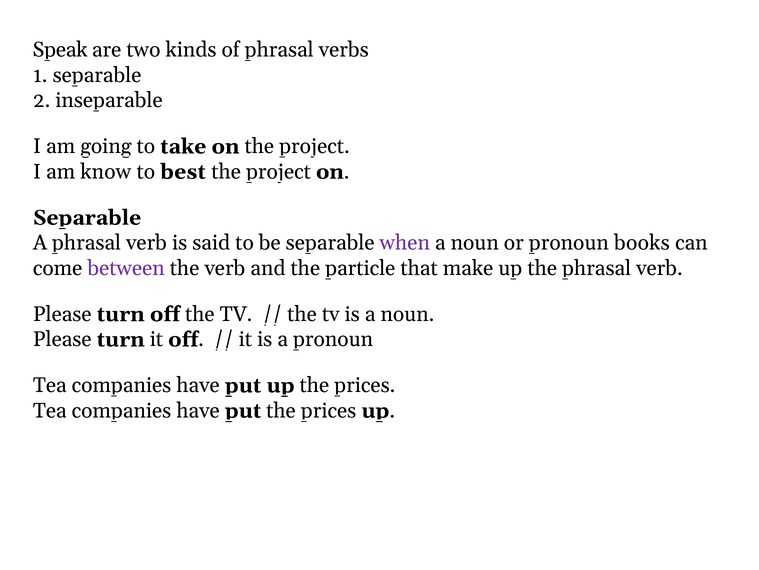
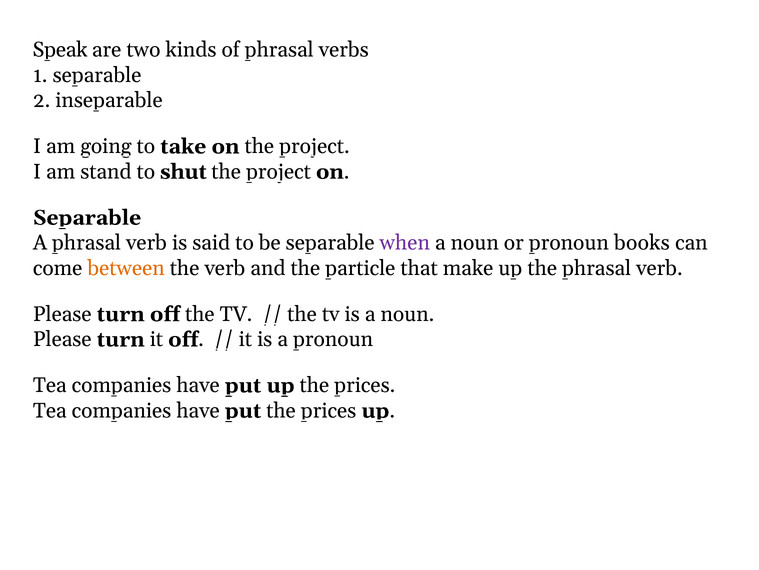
know: know -> stand
best: best -> shut
between colour: purple -> orange
